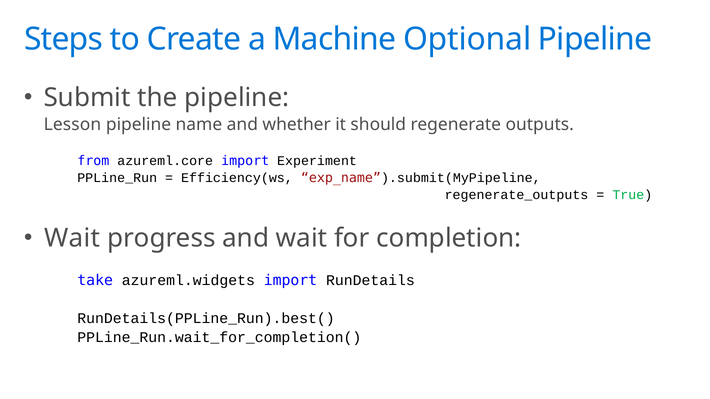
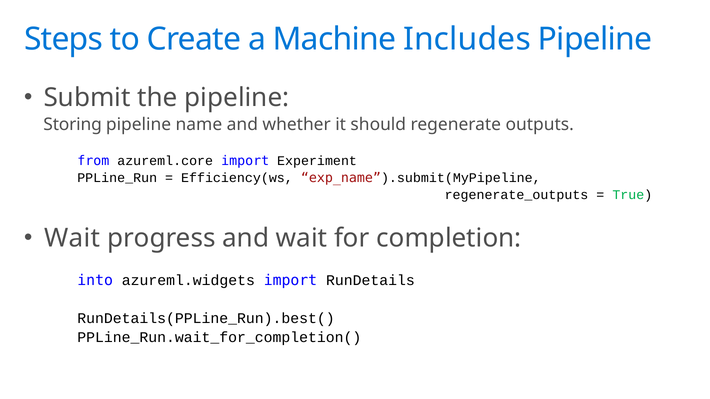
Optional: Optional -> Includes
Lesson: Lesson -> Storing
take: take -> into
